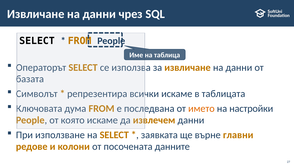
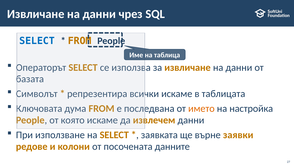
SELECT at (37, 41) colour: black -> blue
настройки: настройки -> настройка
главни: главни -> заявки
